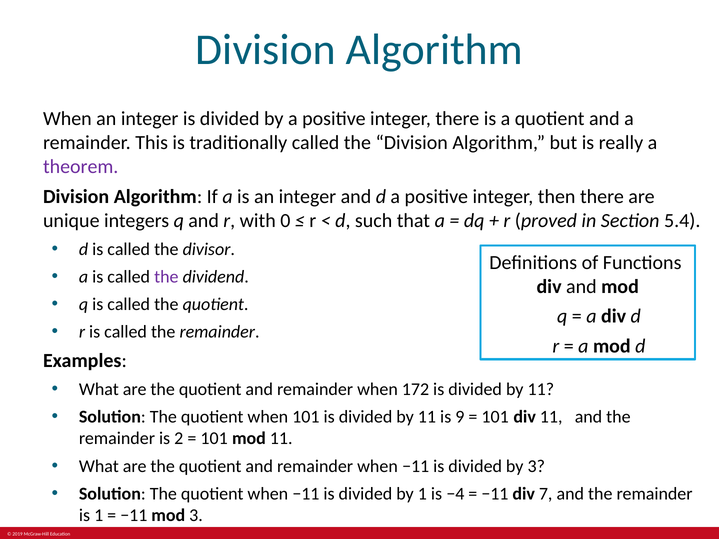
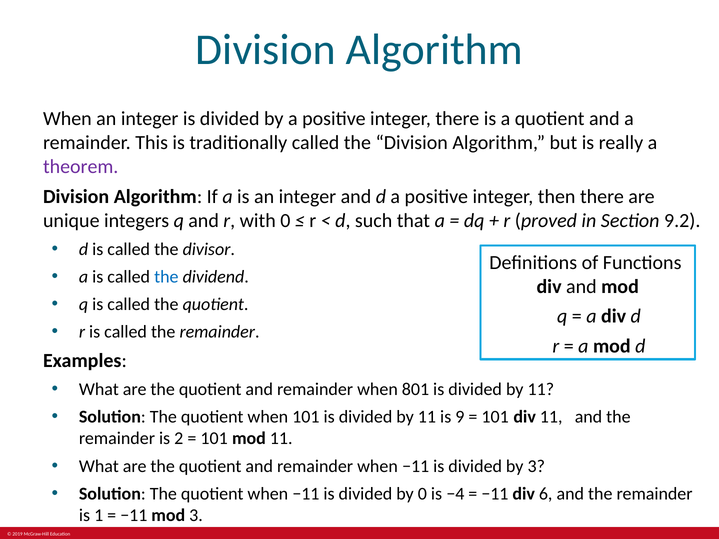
5.4: 5.4 -> 9.2
the at (166, 277) colour: purple -> blue
172: 172 -> 801
by 1: 1 -> 0
7: 7 -> 6
